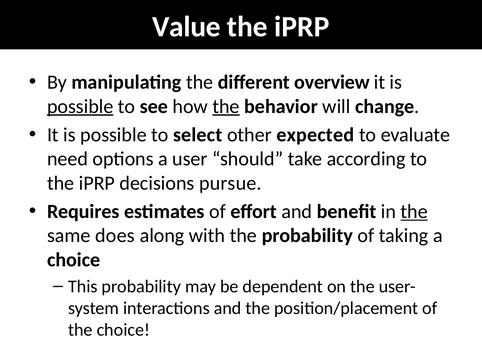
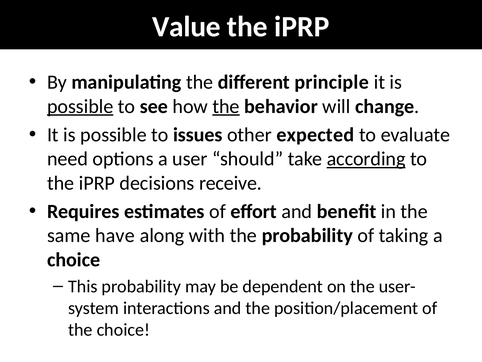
overview: overview -> principle
select: select -> issues
according underline: none -> present
pursue: pursue -> receive
the at (414, 211) underline: present -> none
does: does -> have
